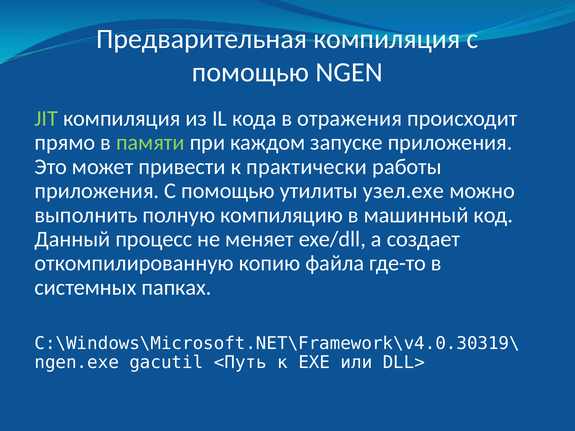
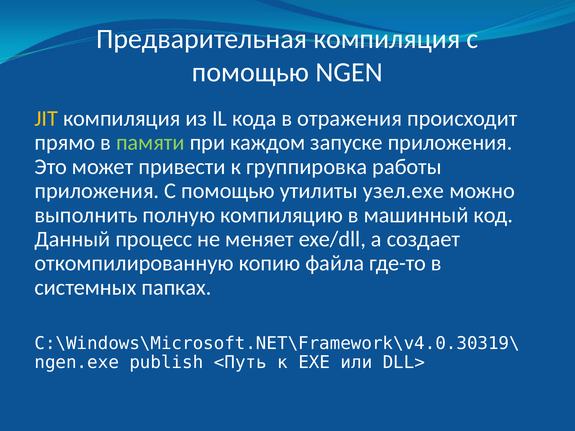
JIT colour: light green -> yellow
практически: практически -> группировка
gacutil: gacutil -> publish
